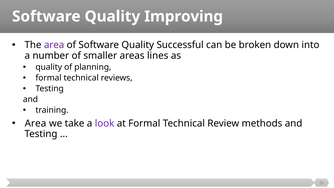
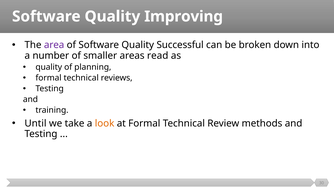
lines: lines -> read
Area at (35, 123): Area -> Until
look colour: purple -> orange
